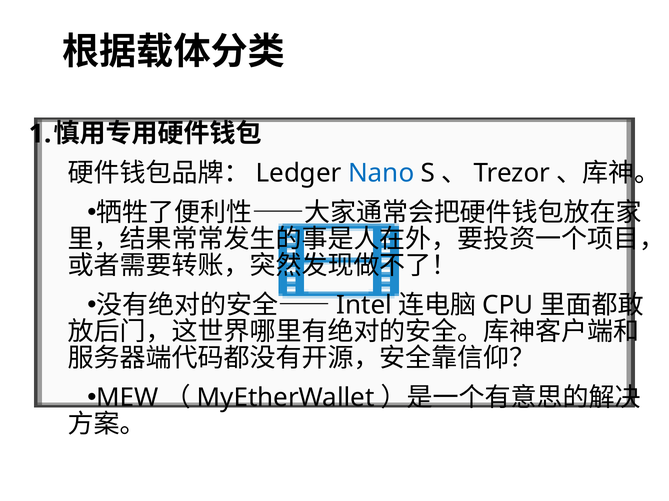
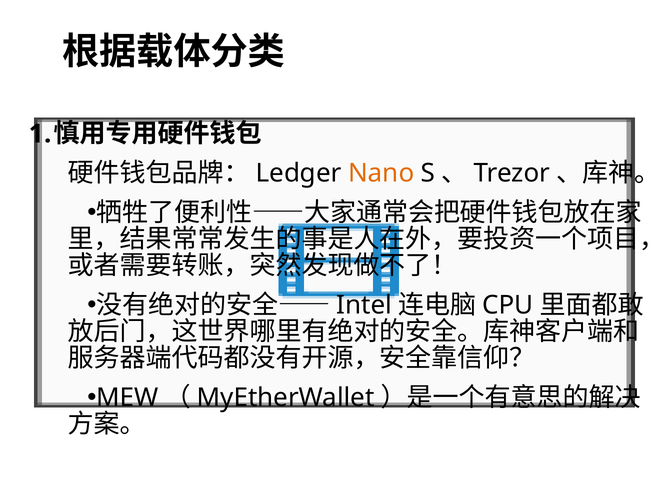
Nano colour: blue -> orange
